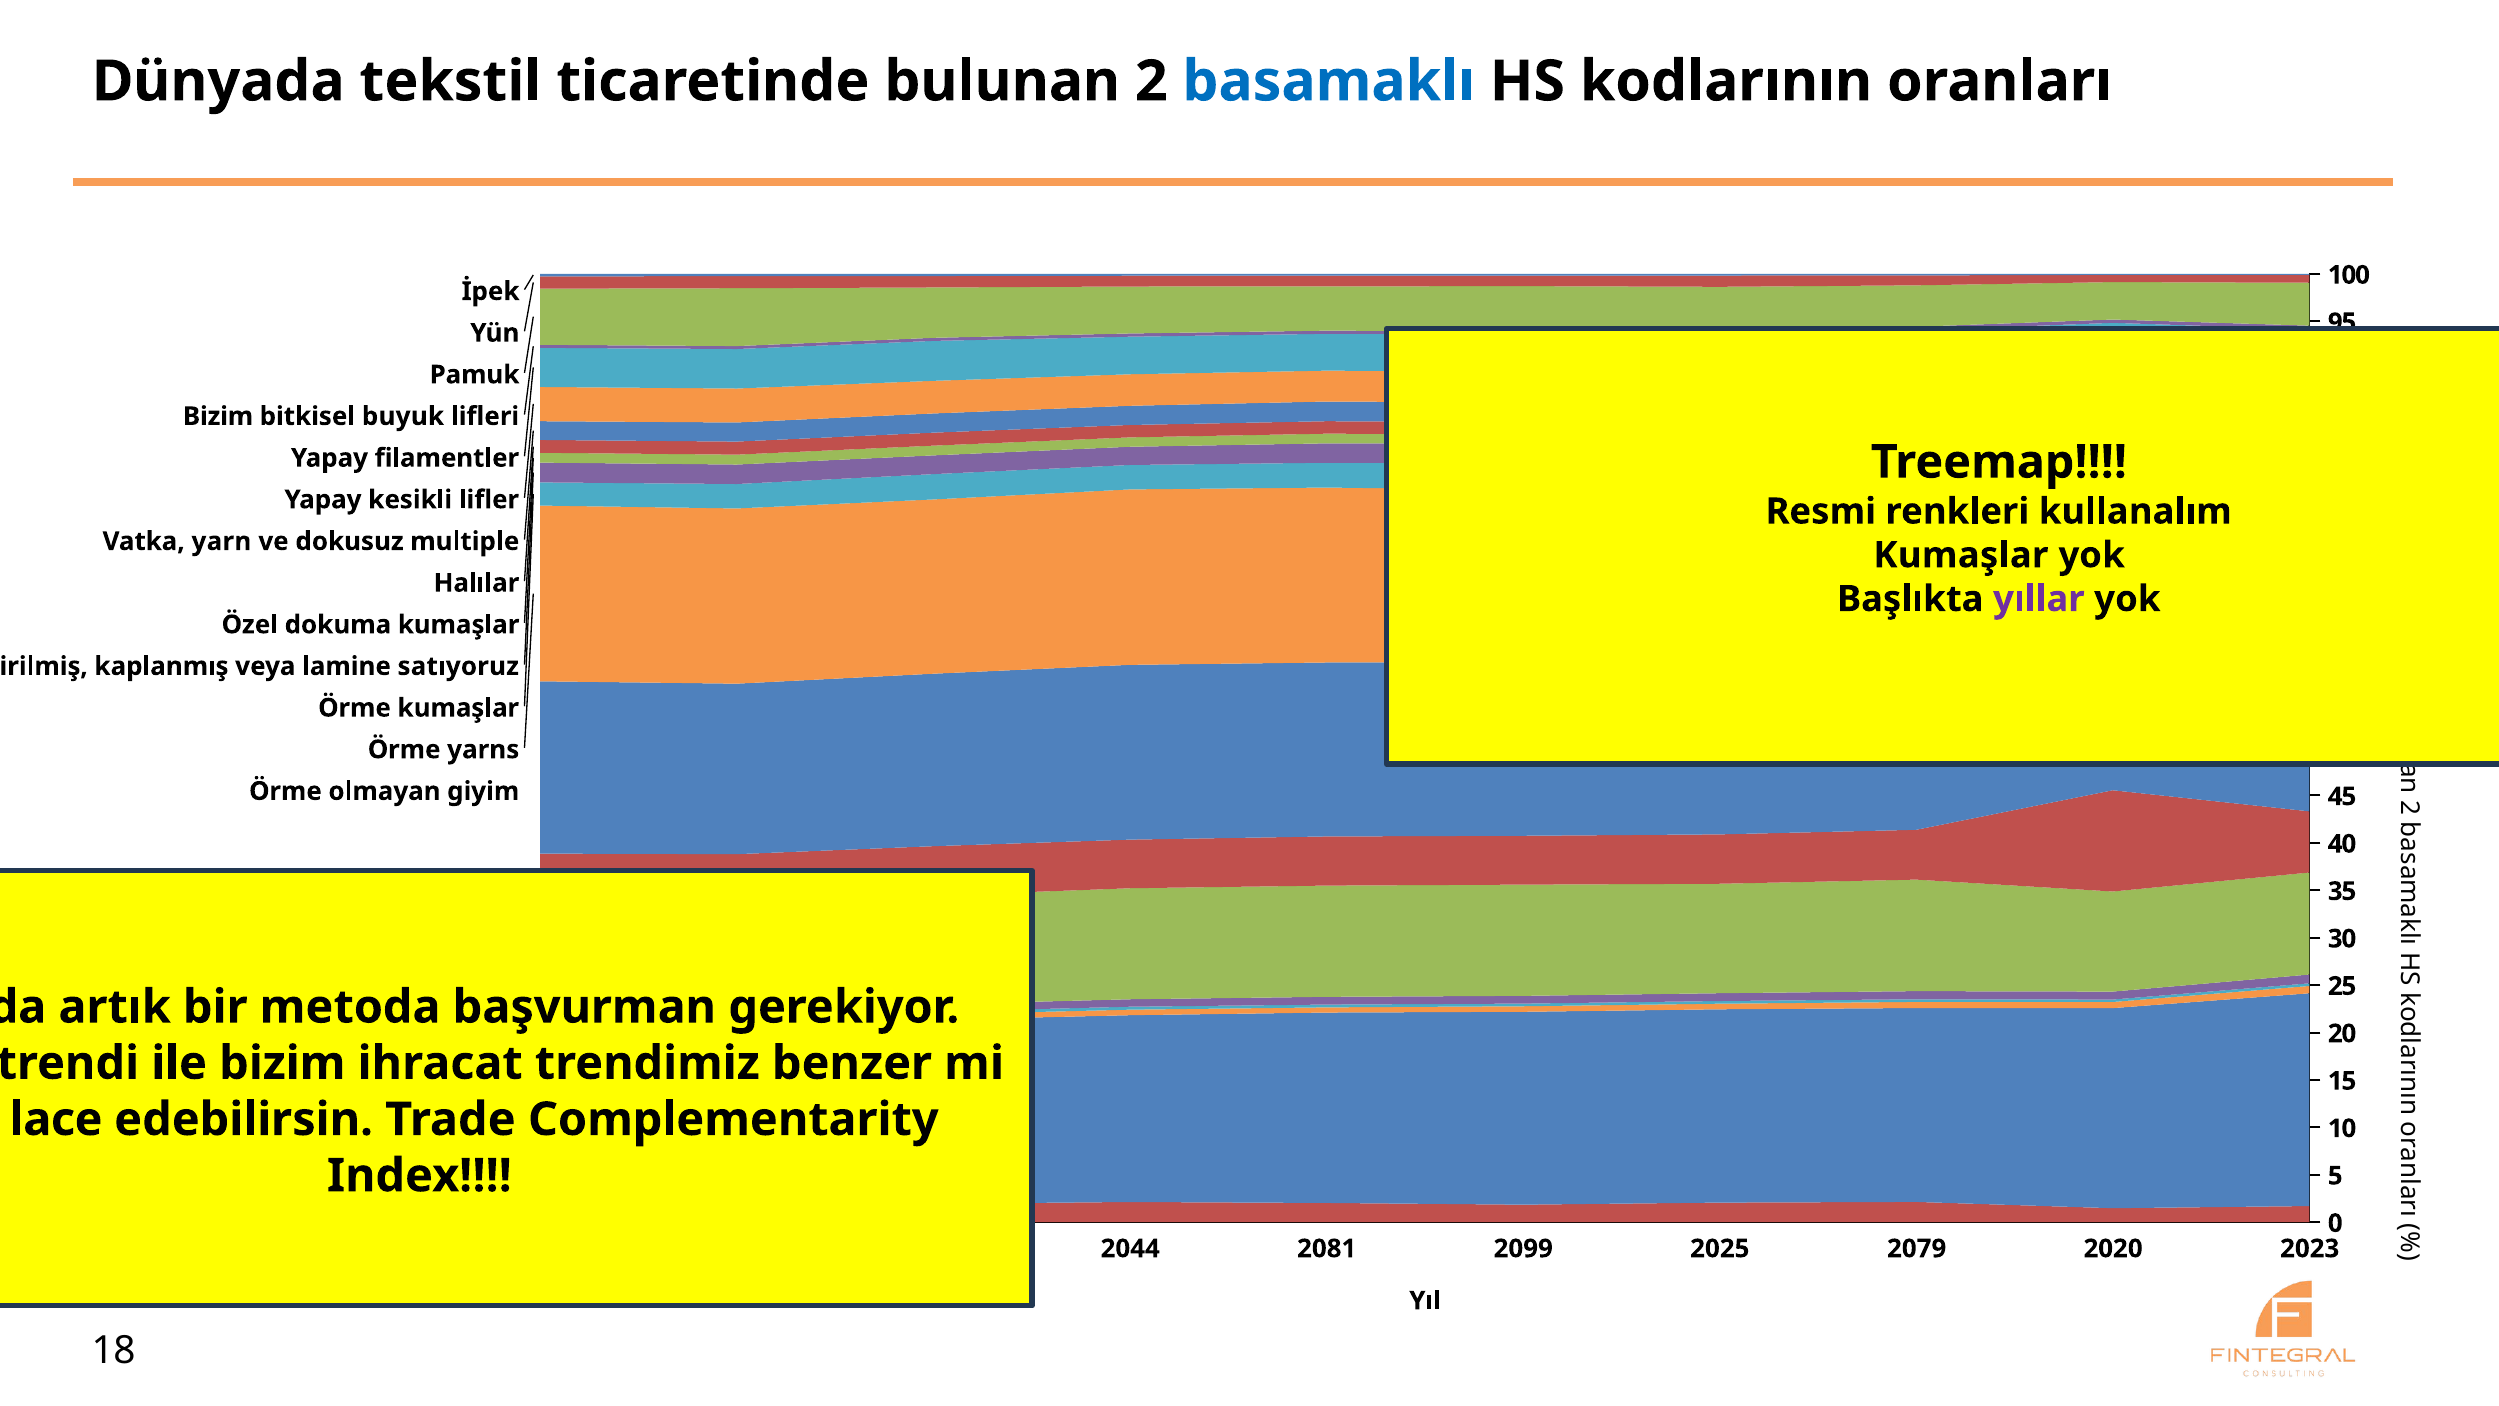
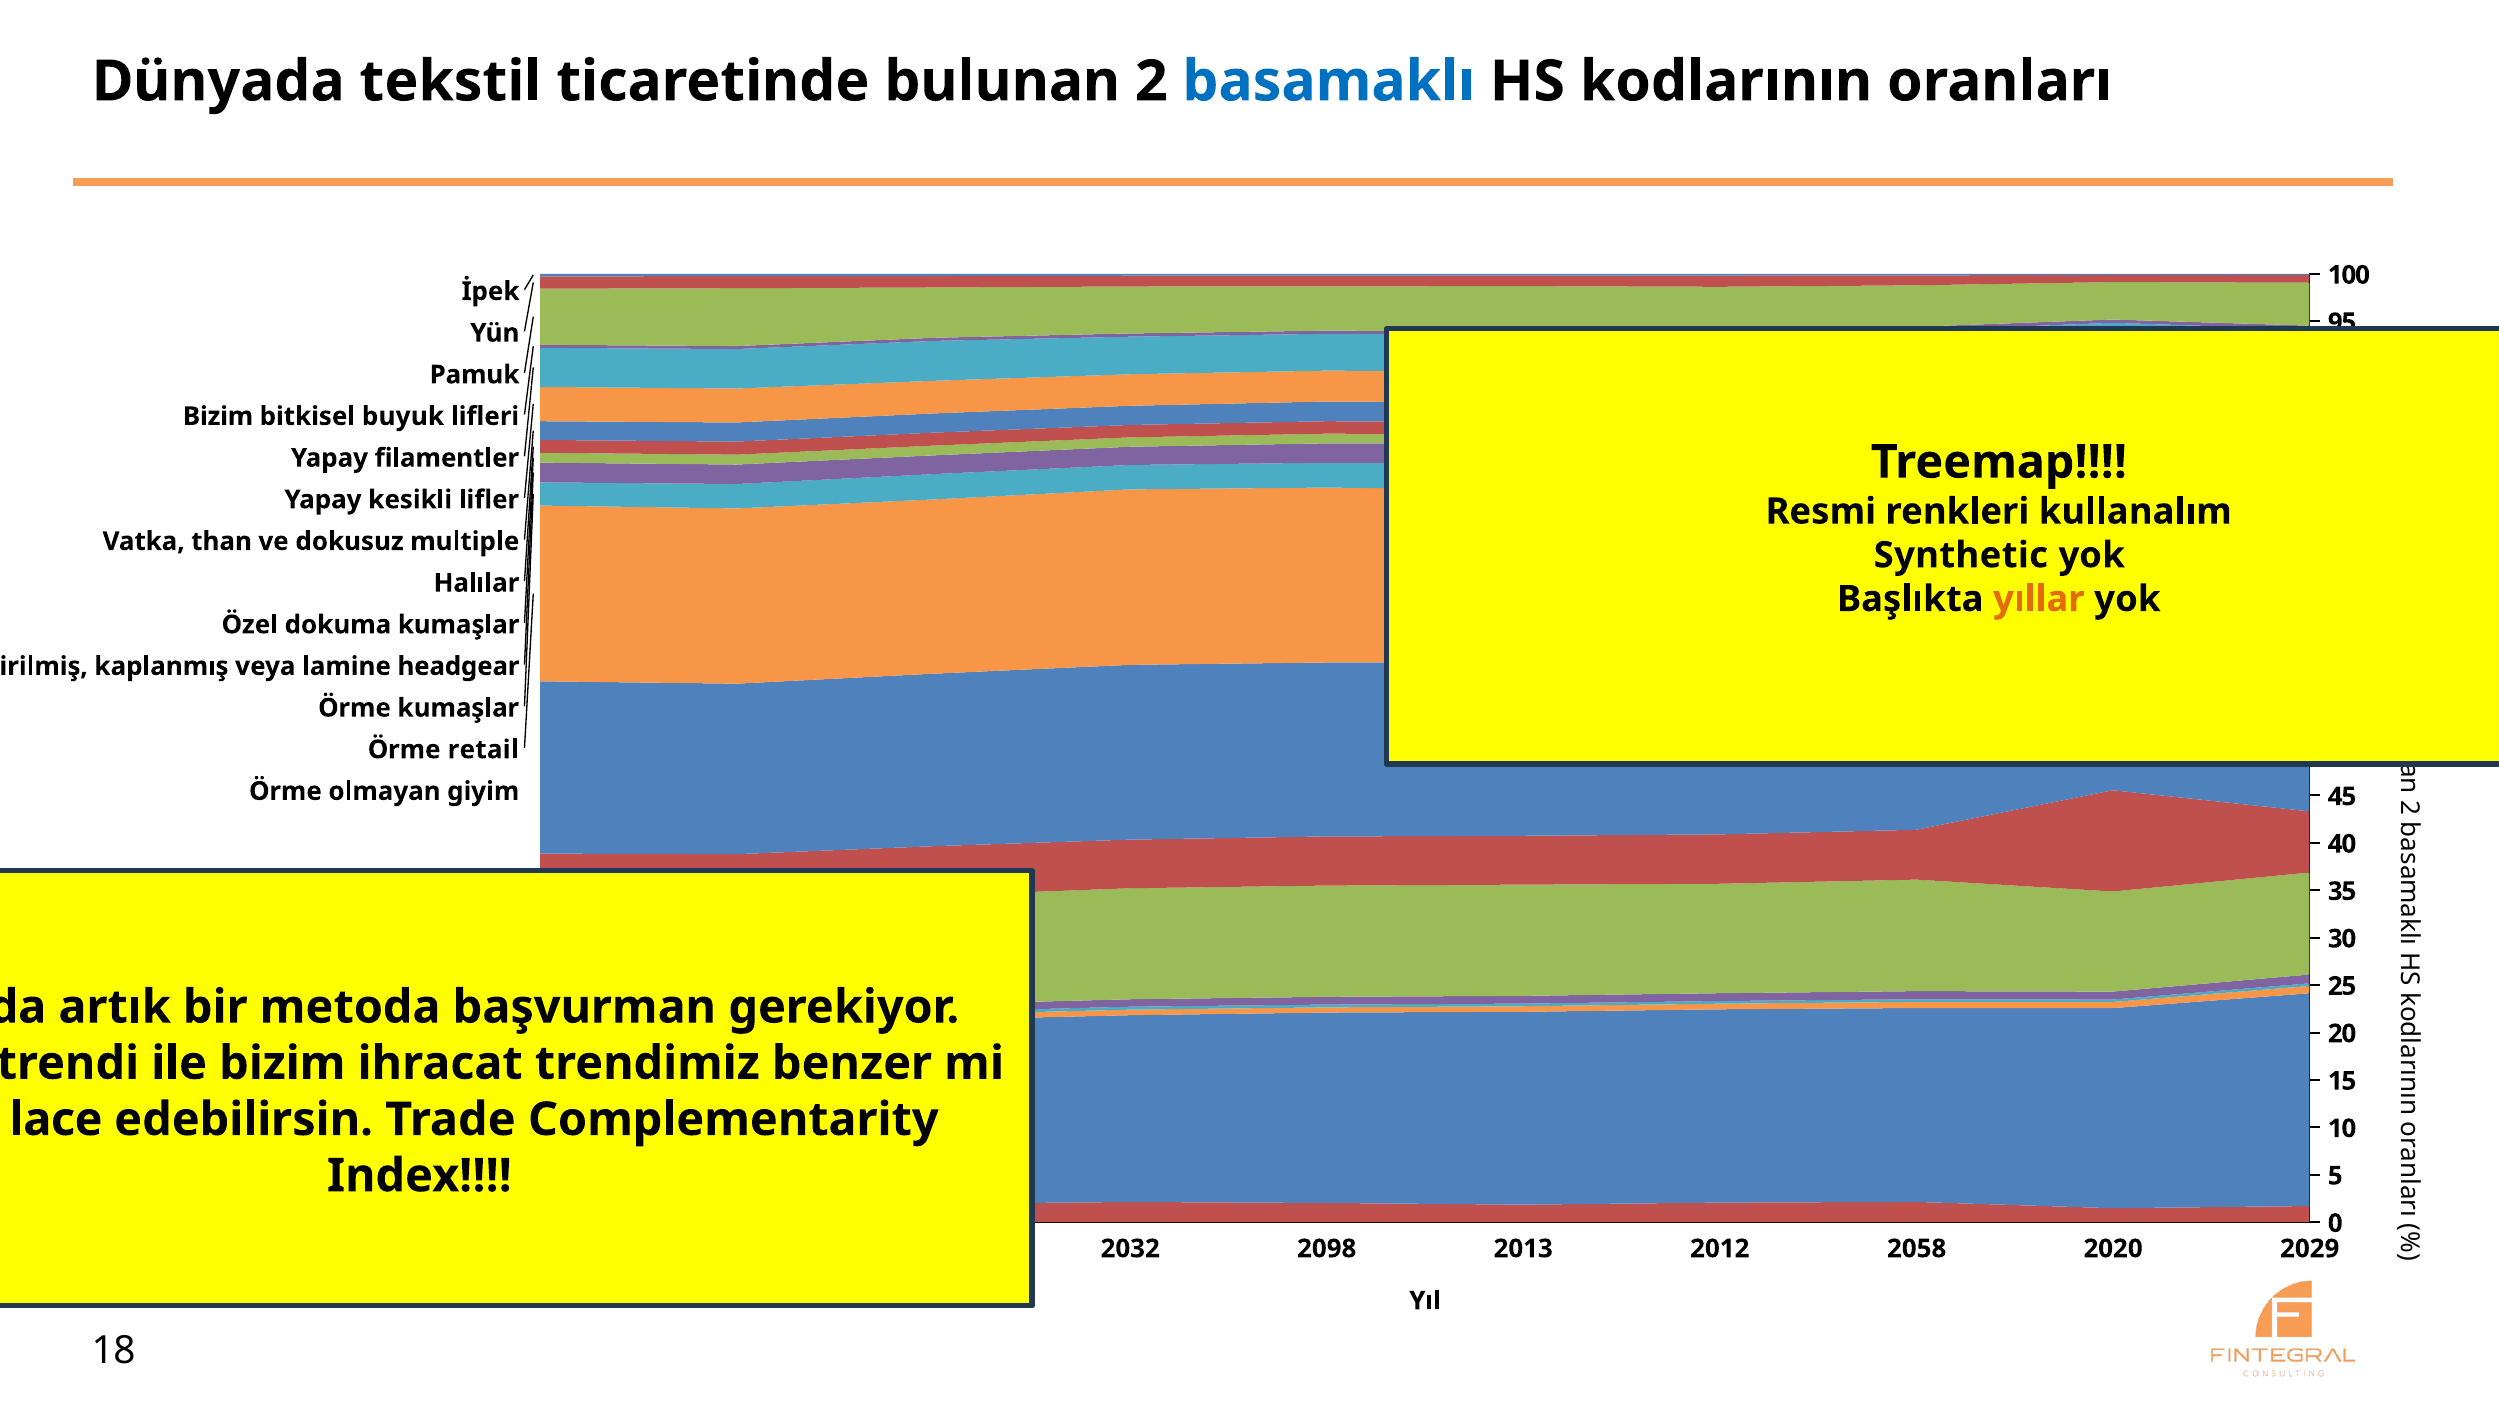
yarn: yarn -> than
Kumaşlar at (1961, 555): Kumaşlar -> Synthetic
yıllar colour: purple -> orange
satıyoruz: satıyoruz -> headgear
yarns: yarns -> retail
2044: 2044 -> 2032
2081: 2081 -> 2098
2099 at (1523, 1248): 2099 -> 2013
2025 at (1720, 1248): 2025 -> 2012
2079: 2079 -> 2058
2023: 2023 -> 2029
